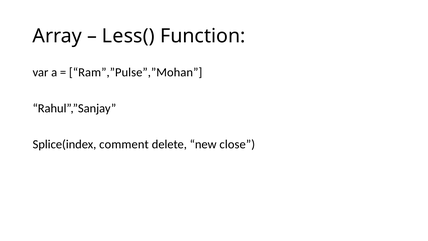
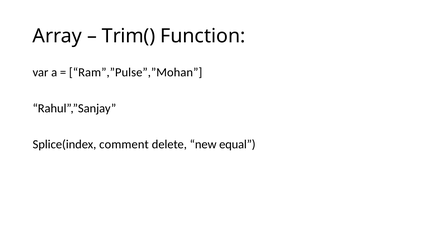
Less(: Less( -> Trim(
close: close -> equal
